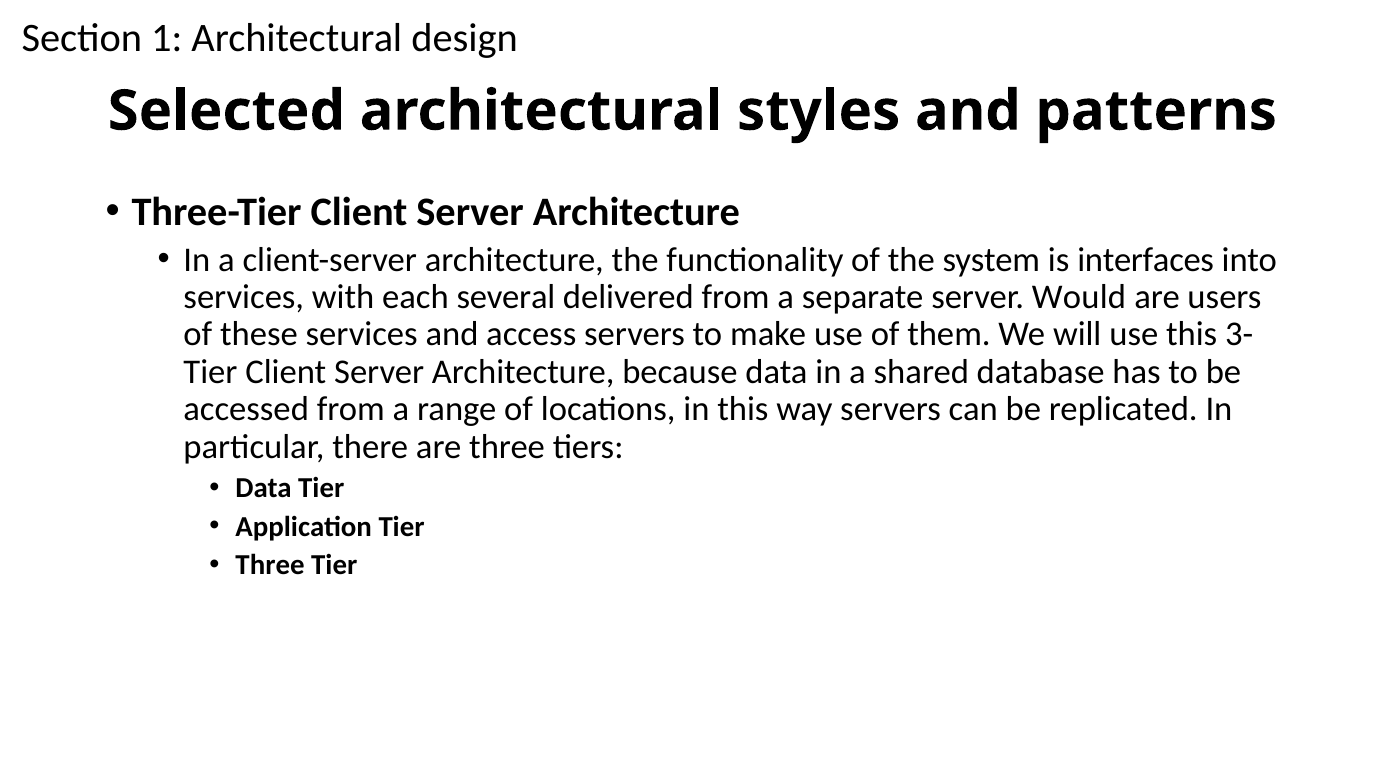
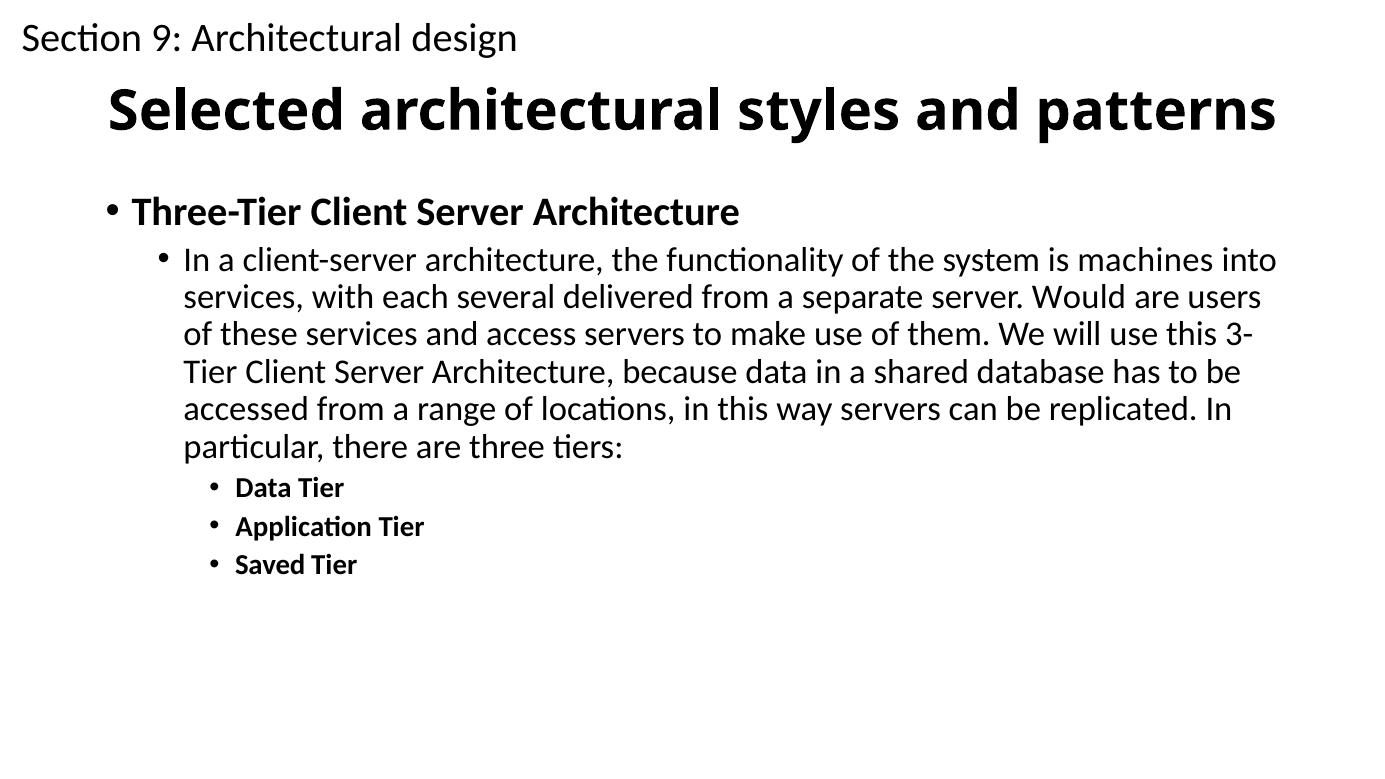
1: 1 -> 9
interfaces: interfaces -> machines
Three at (270, 565): Three -> Saved
